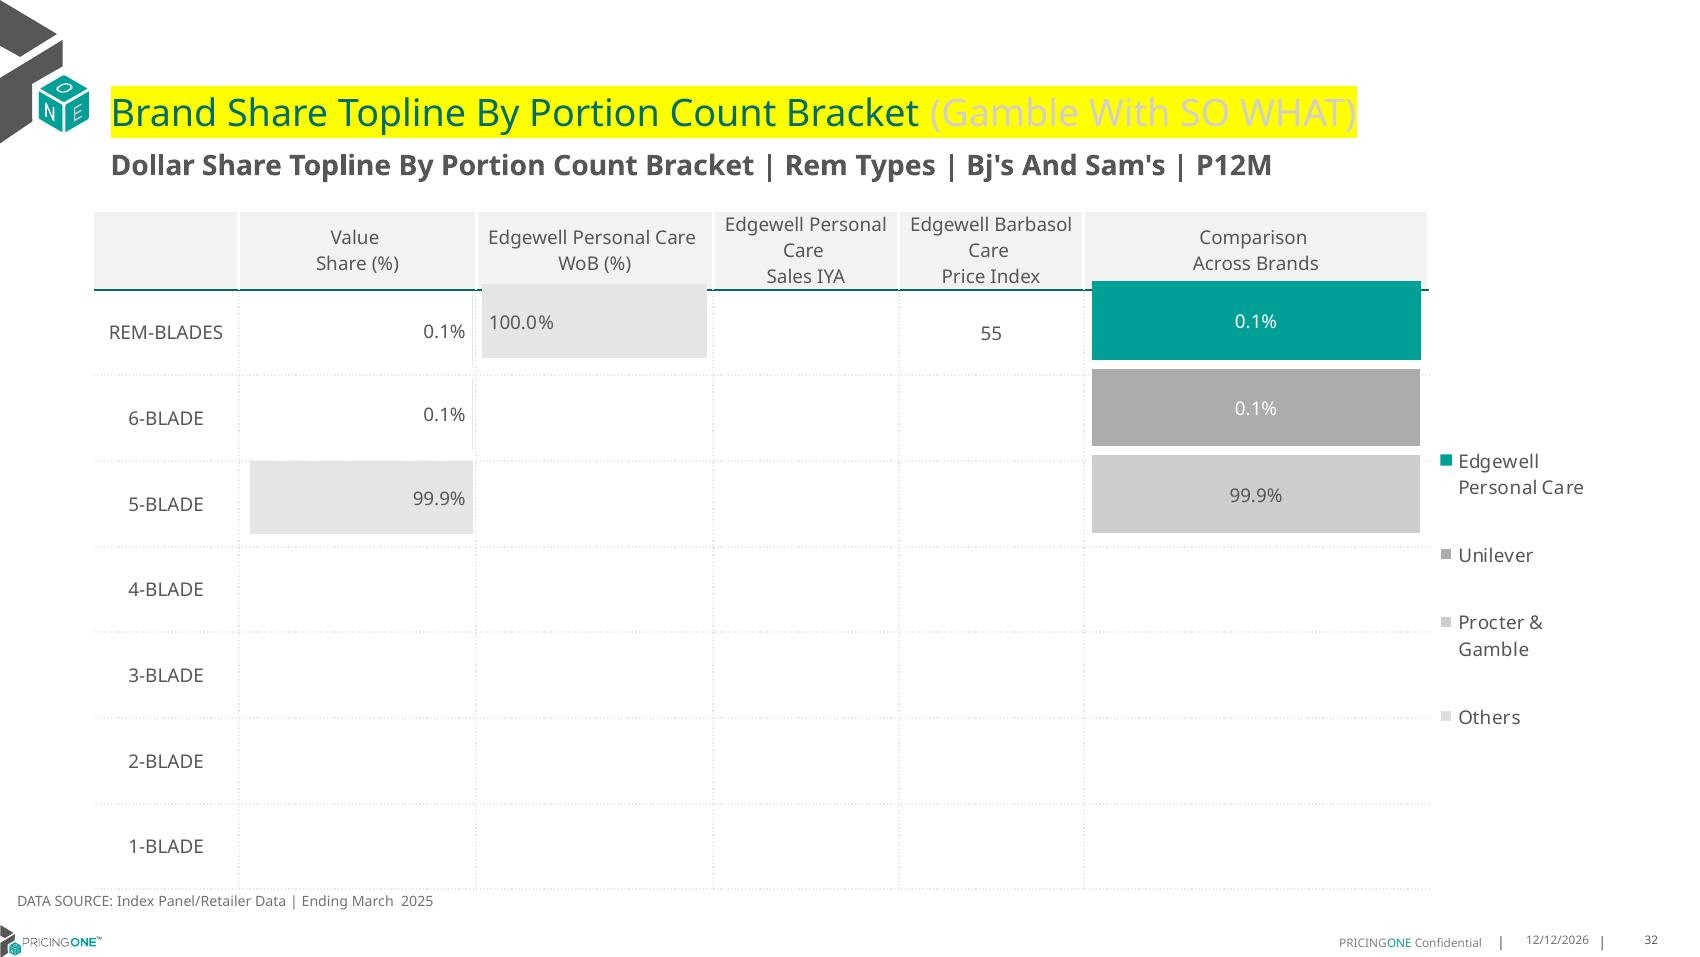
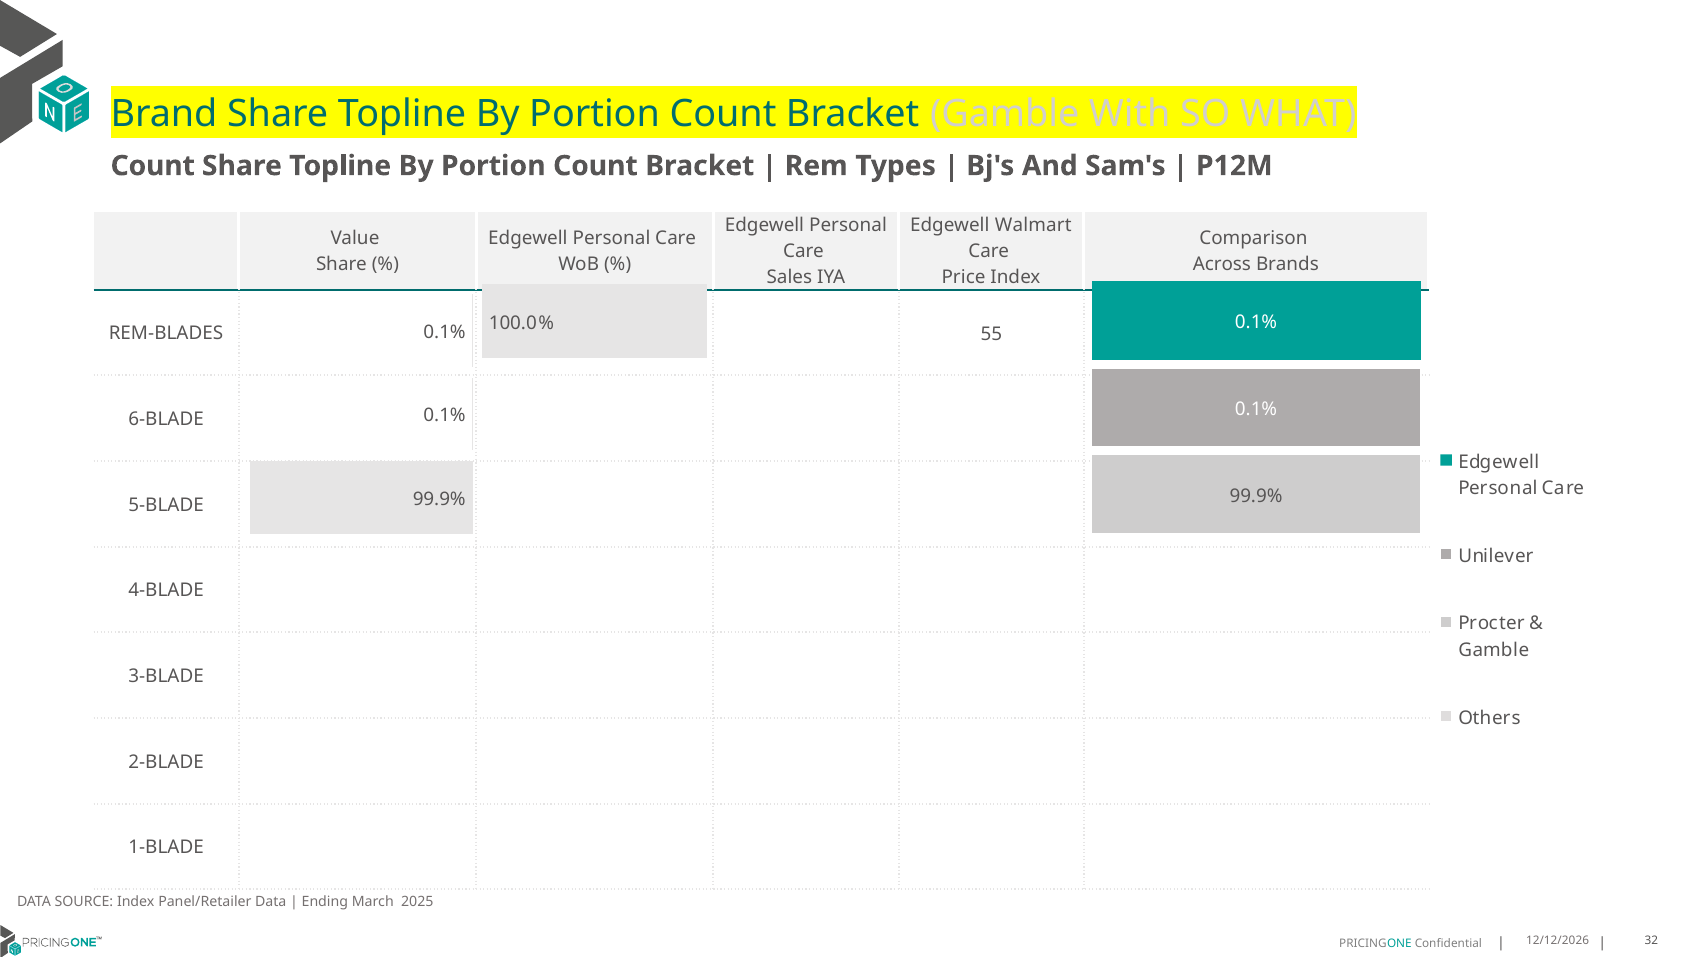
Dollar at (153, 166): Dollar -> Count
Barbasol: Barbasol -> Walmart
